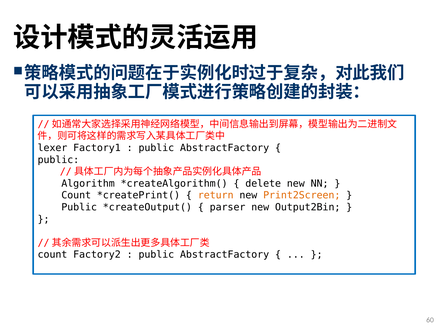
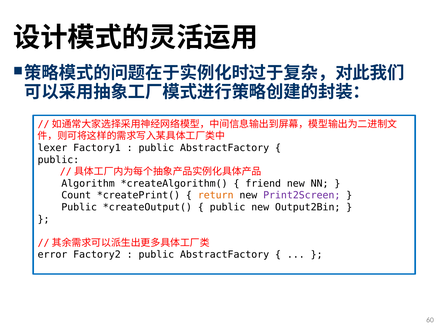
delete: delete -> friend
Print2Screen colour: orange -> purple
parser at (228, 207): parser -> public
count at (52, 255): count -> error
